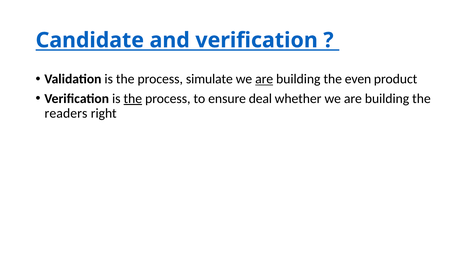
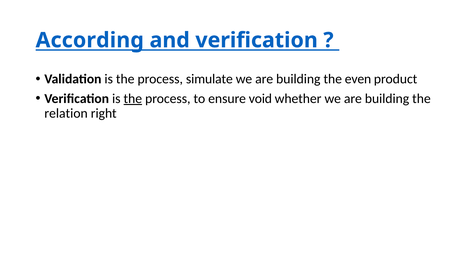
Candidate: Candidate -> According
are at (264, 79) underline: present -> none
deal: deal -> void
readers: readers -> relation
